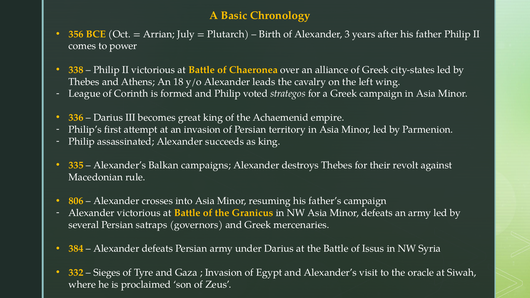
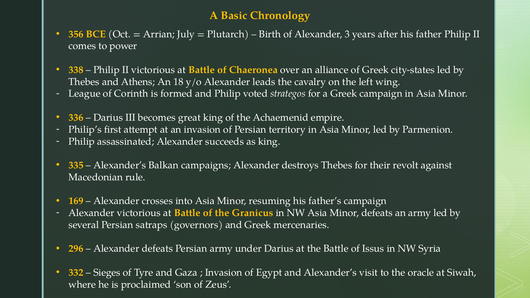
806: 806 -> 169
384: 384 -> 296
